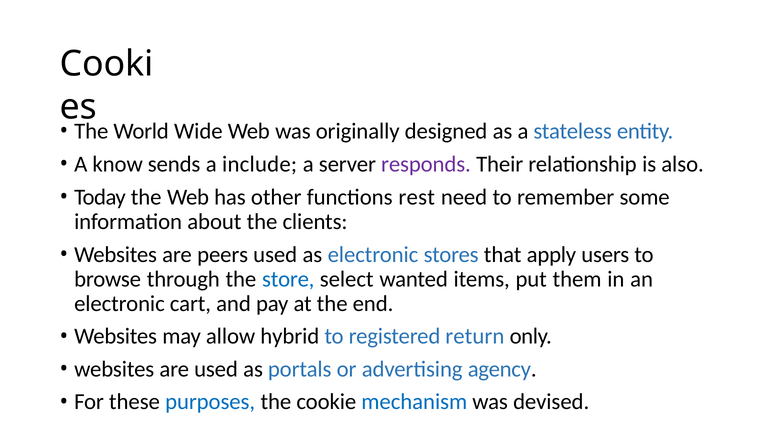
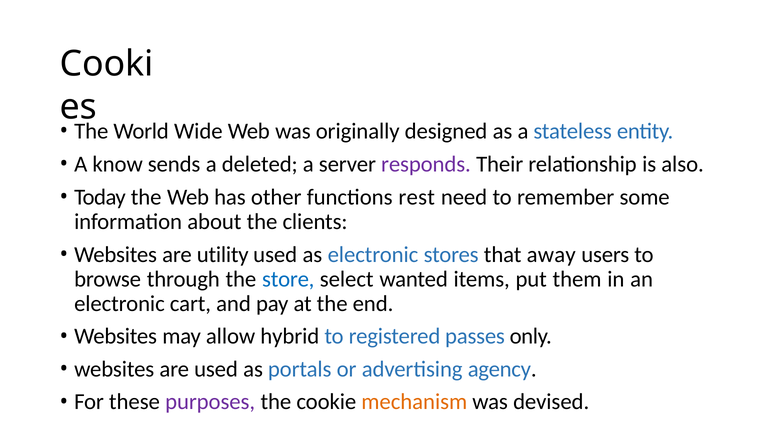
include: include -> deleted
peers: peers -> utility
apply: apply -> away
return: return -> passes
purposes colour: blue -> purple
mechanism colour: blue -> orange
